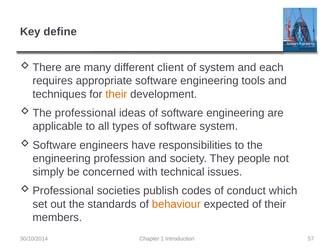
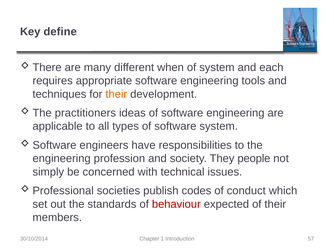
client: client -> when
professional: professional -> practitioners
behaviour colour: orange -> red
